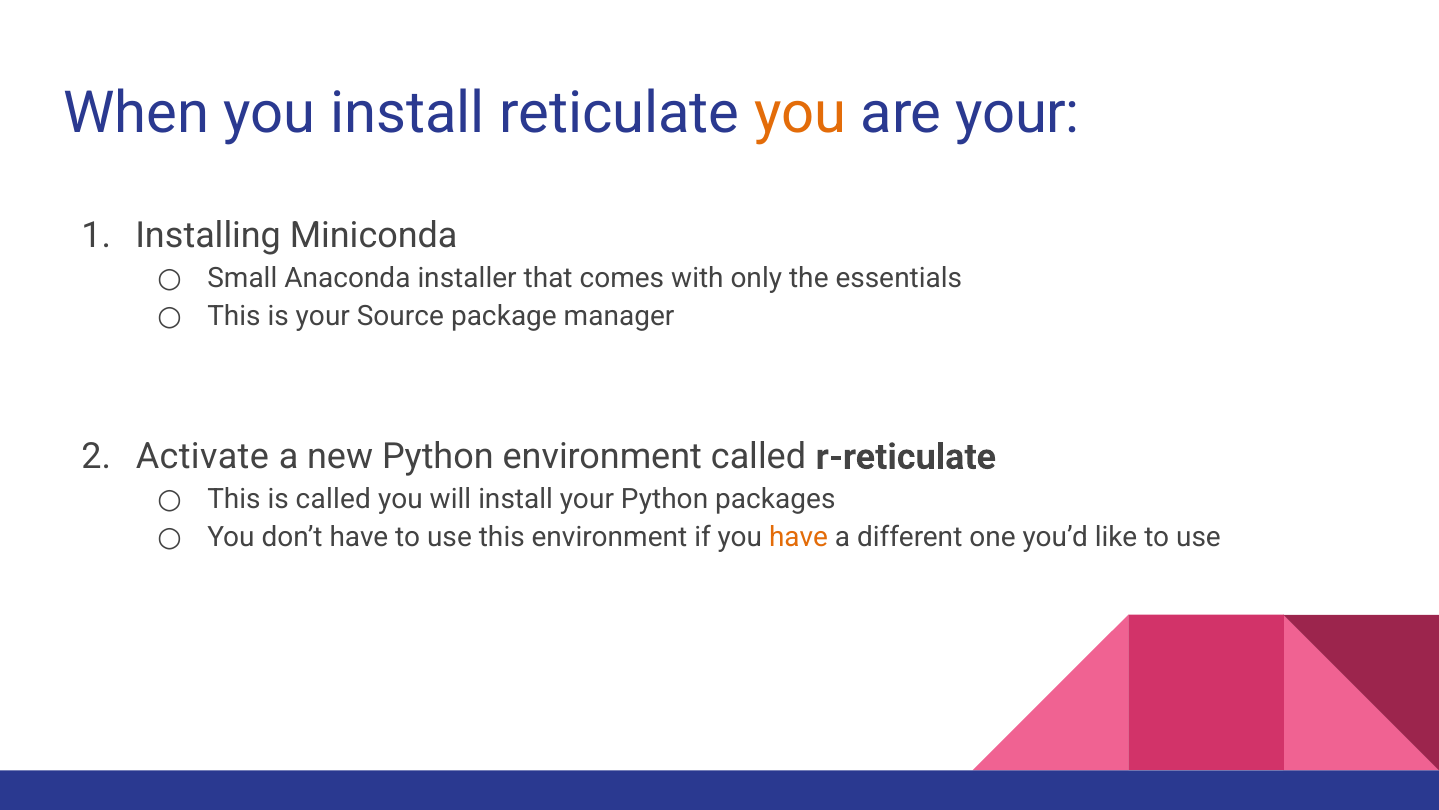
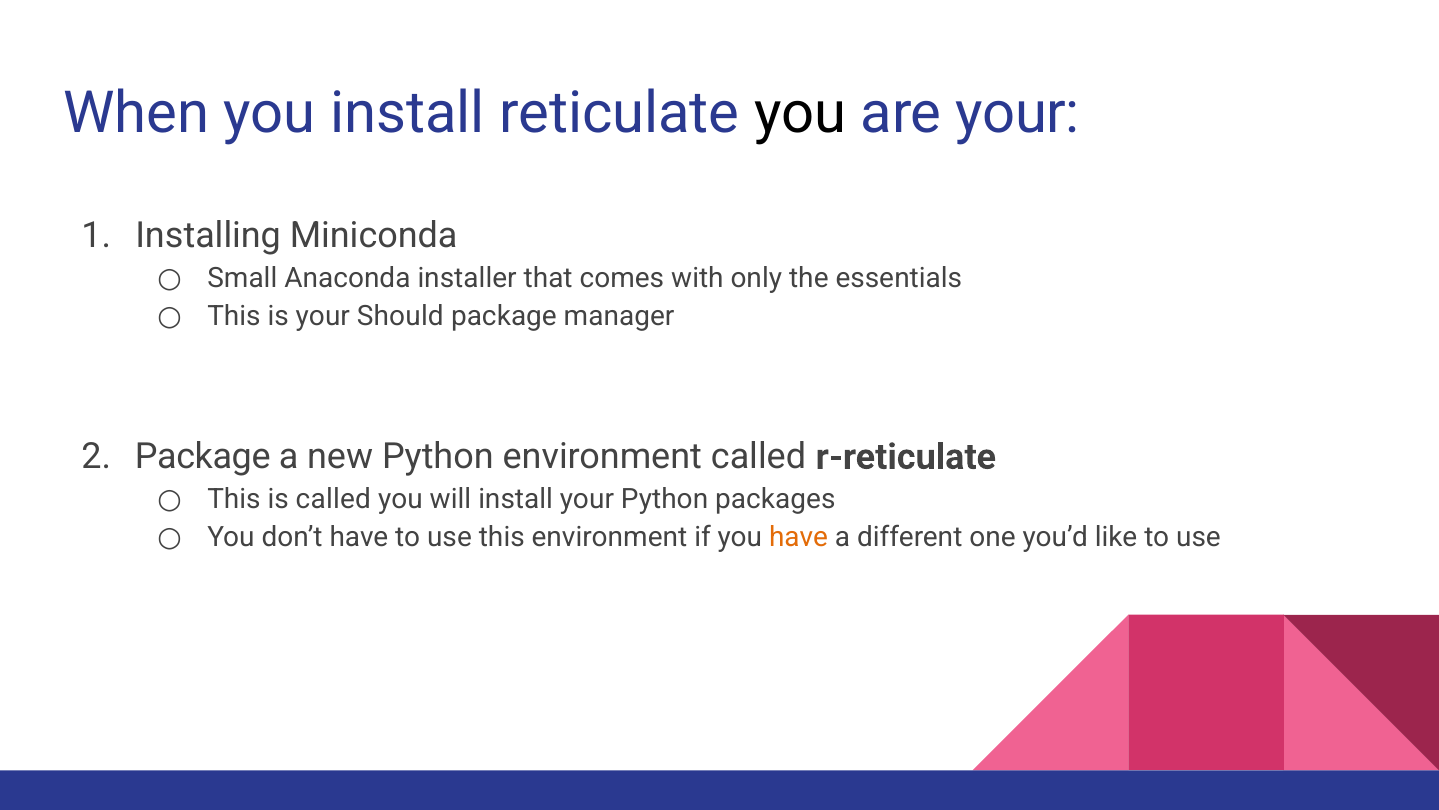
you at (800, 114) colour: orange -> black
Source: Source -> Should
Activate at (202, 457): Activate -> Package
